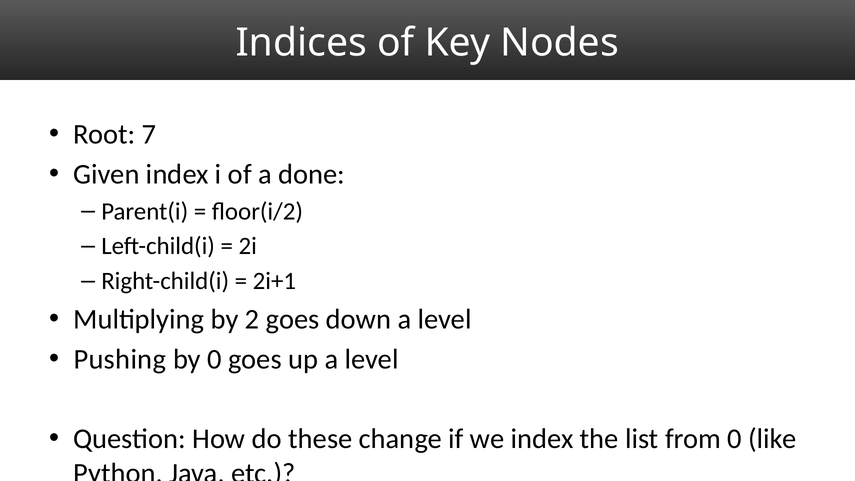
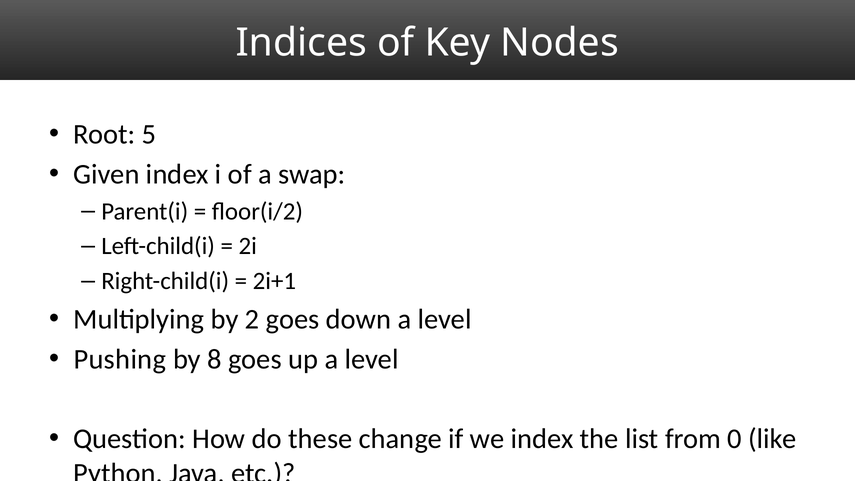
7: 7 -> 5
done: done -> swap
by 0: 0 -> 8
